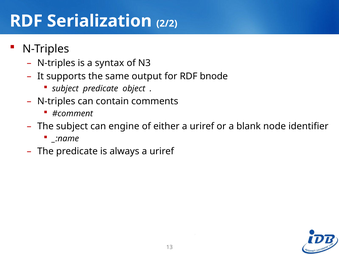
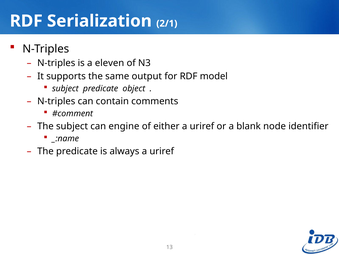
2/2: 2/2 -> 2/1
syntax: syntax -> eleven
bnode: bnode -> model
